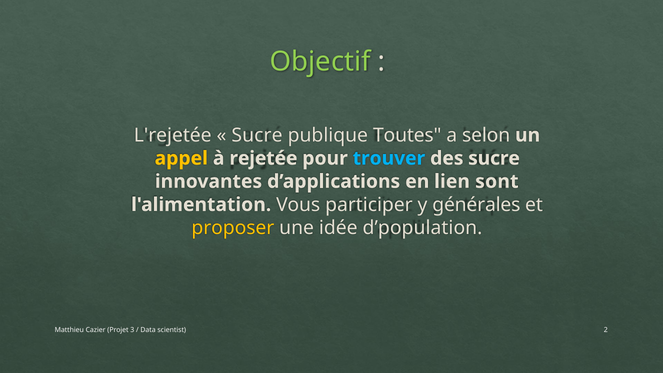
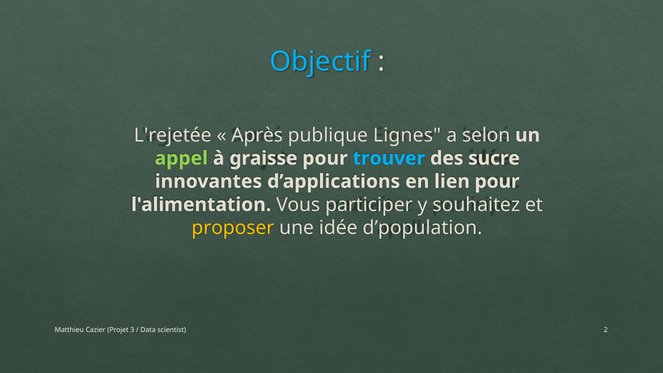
Objectif colour: light green -> light blue
Sucre at (257, 135): Sucre -> Après
Toutes: Toutes -> Lignes
appel colour: yellow -> light green
rejetée: rejetée -> graisse
lien sont: sont -> pour
générales: générales -> souhaitez
